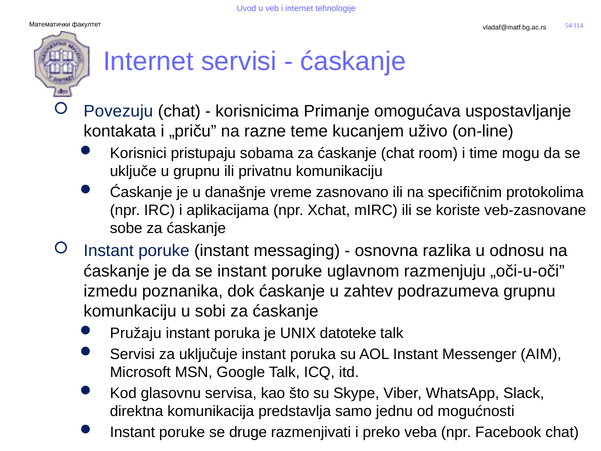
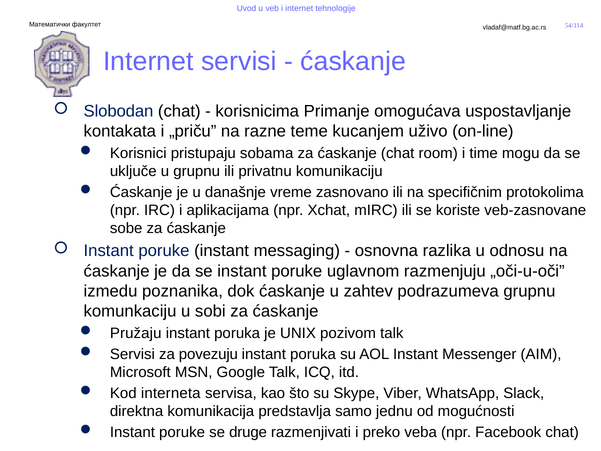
Povezuju: Povezuju -> Slobodan
datoteke: datoteke -> pozivom
uključuje: uključuje -> povezuju
glasovnu: glasovnu -> interneta
